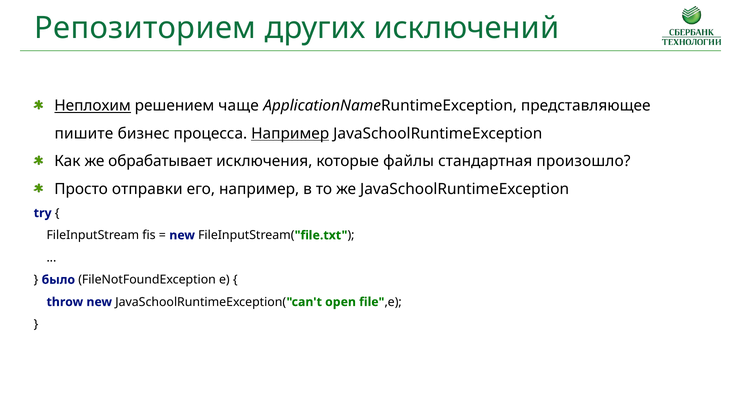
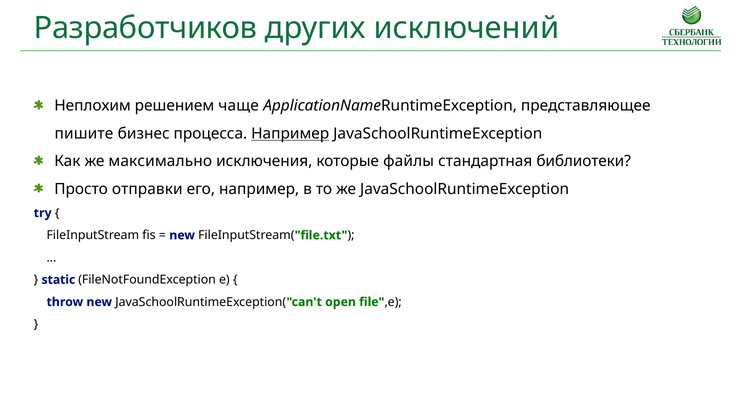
Репозиторием: Репозиторием -> Разработчиков
Неплохим underline: present -> none
обрабатывает: обрабатывает -> максимально
произошло: произошло -> библиотеки
было: было -> static
